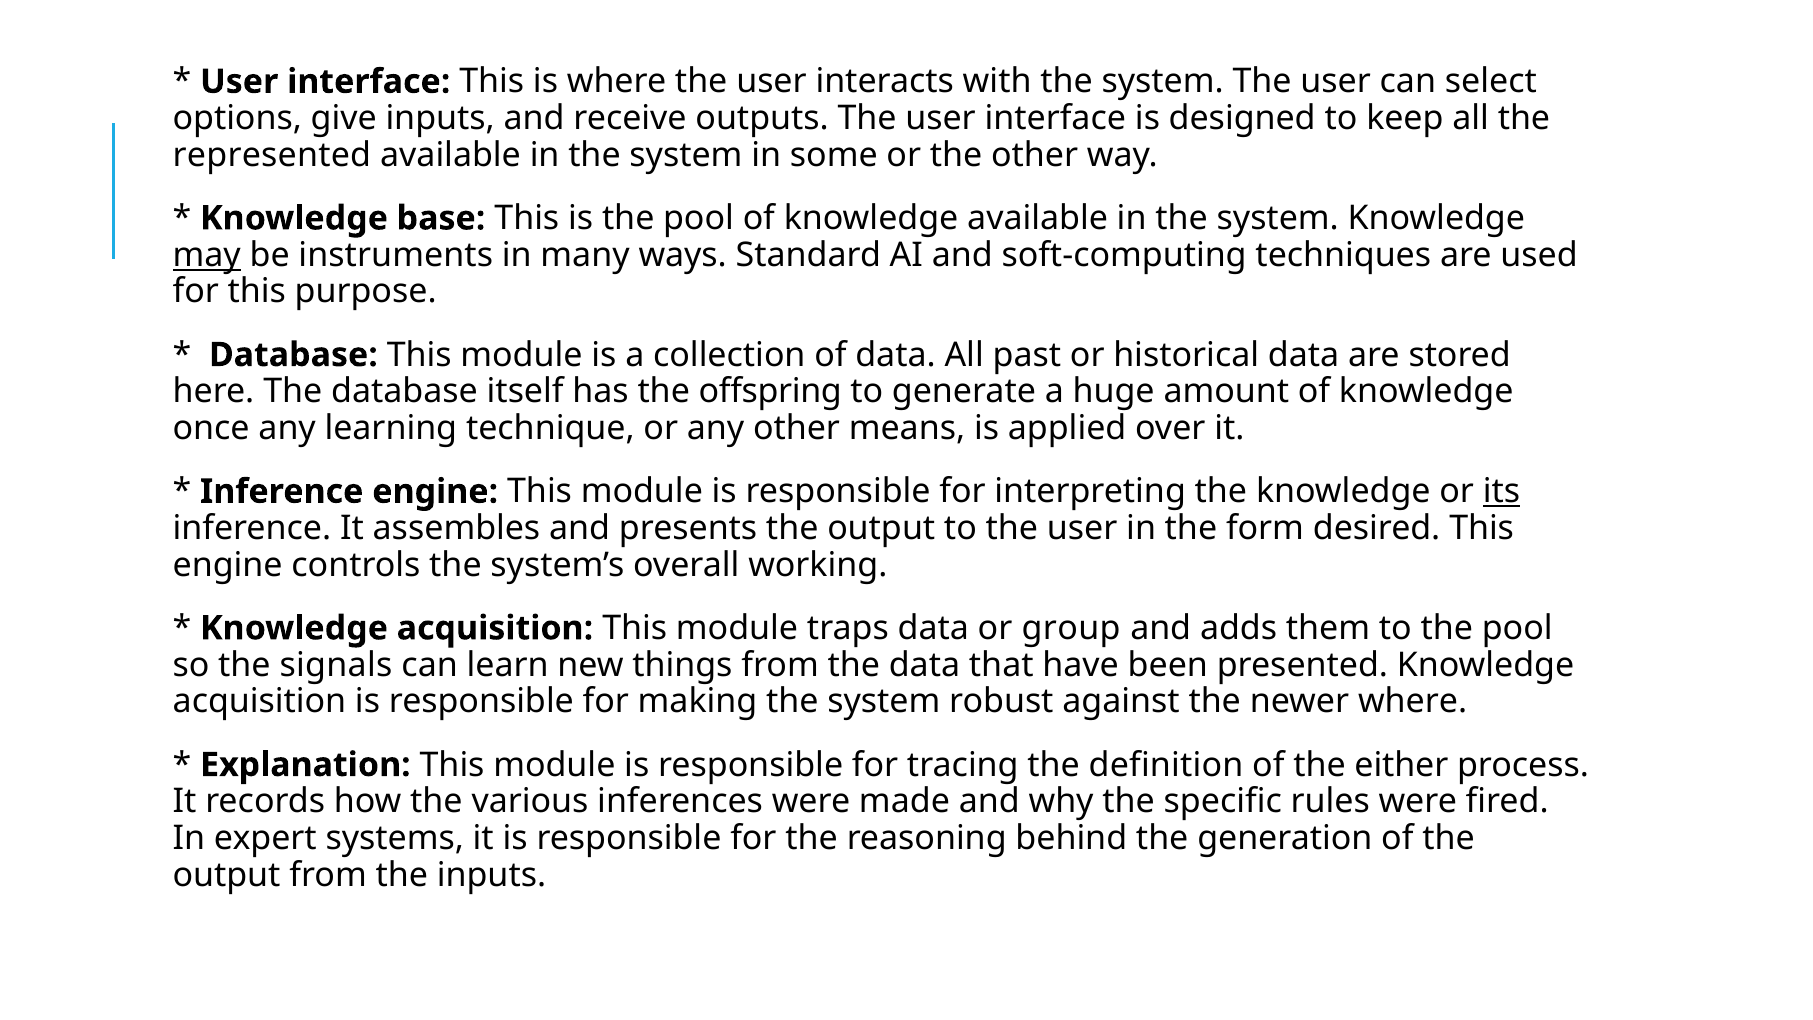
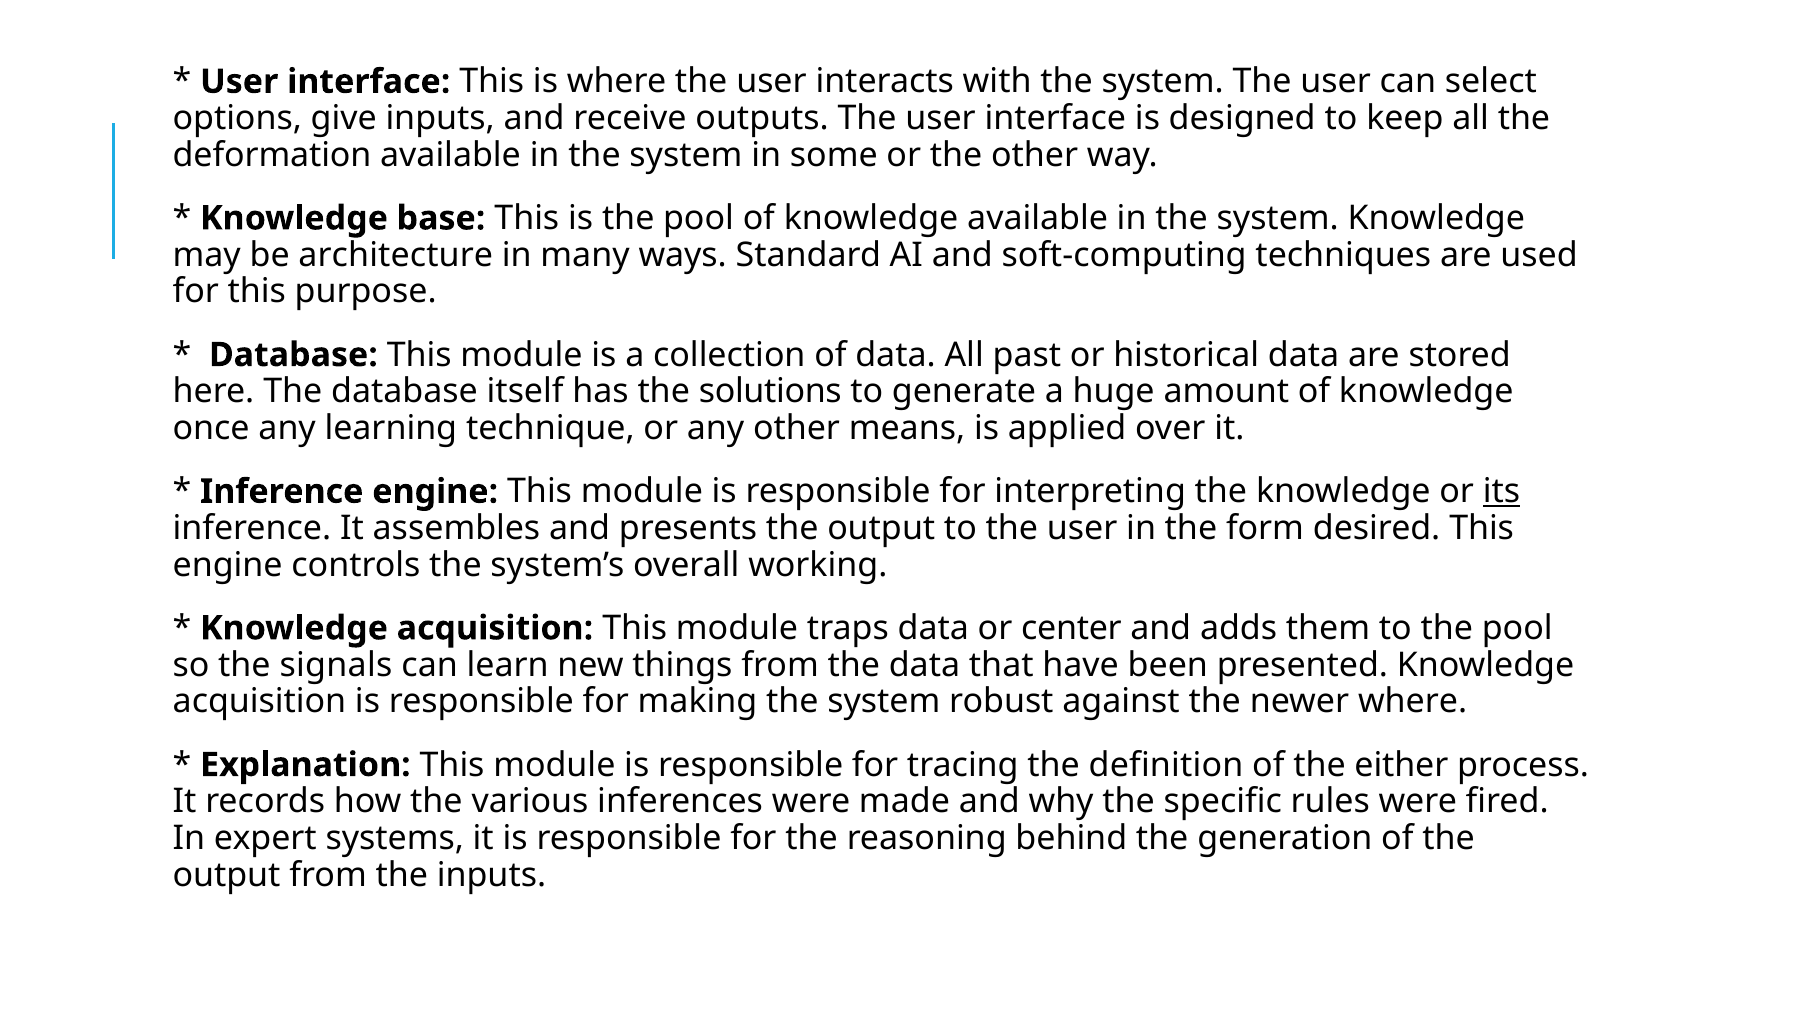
represented: represented -> deformation
may underline: present -> none
instruments: instruments -> architecture
offspring: offspring -> solutions
group: group -> center
